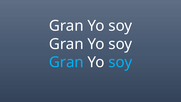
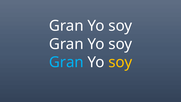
soy at (120, 62) colour: light blue -> yellow
